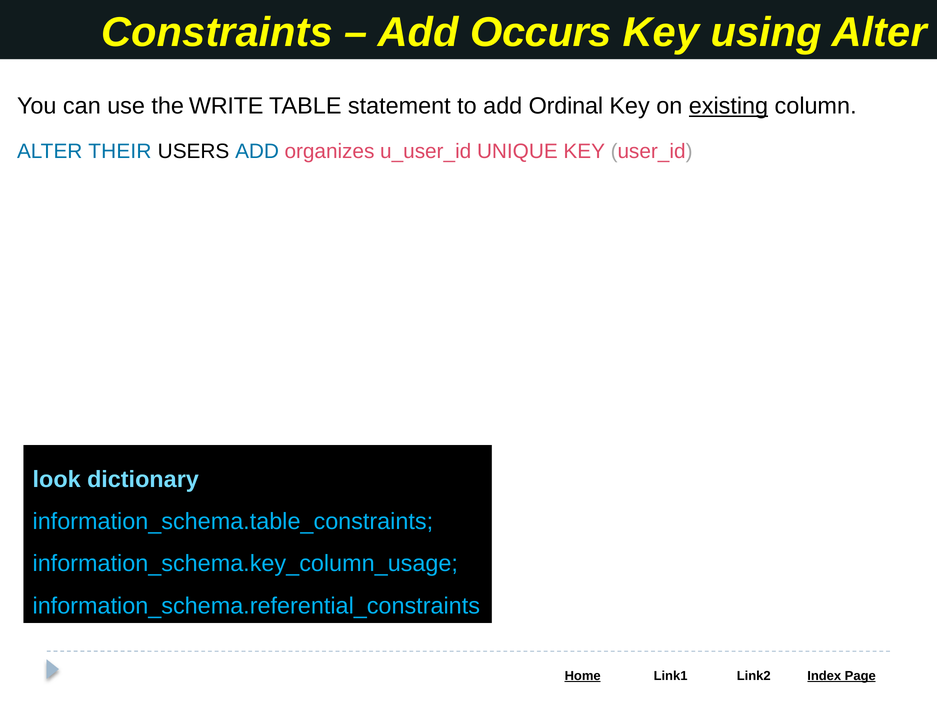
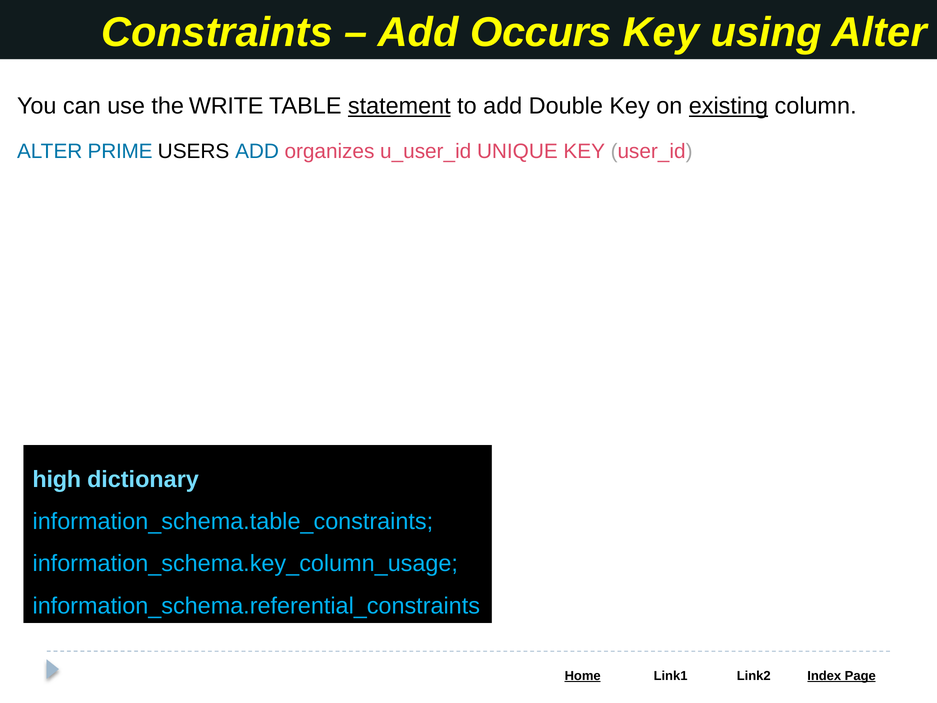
statement underline: none -> present
Ordinal: Ordinal -> Double
THEIR: THEIR -> PRIME
look: look -> high
